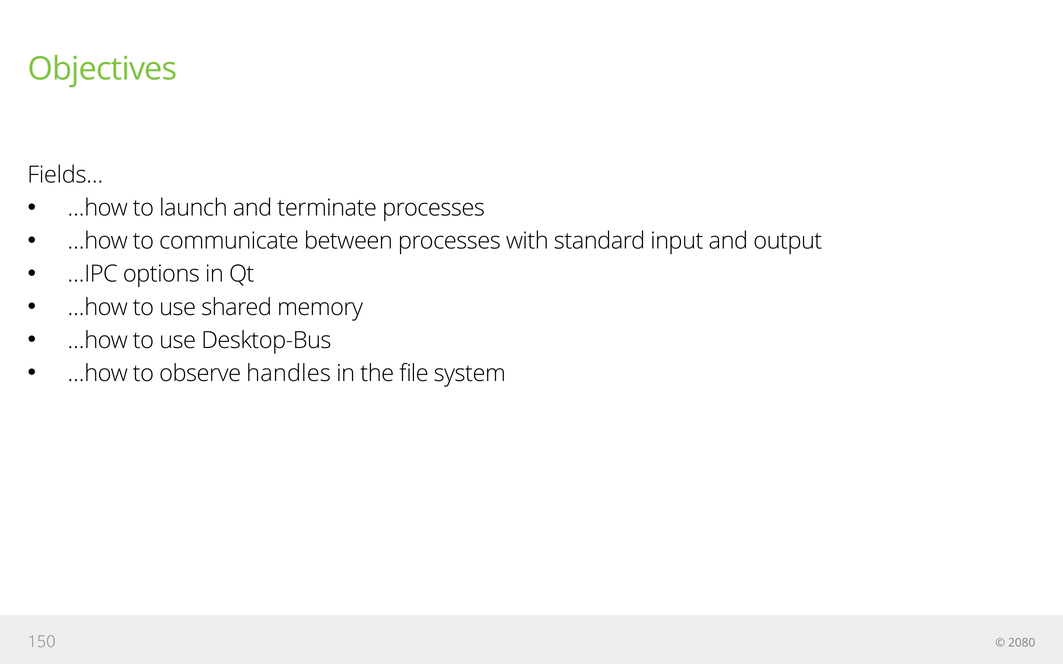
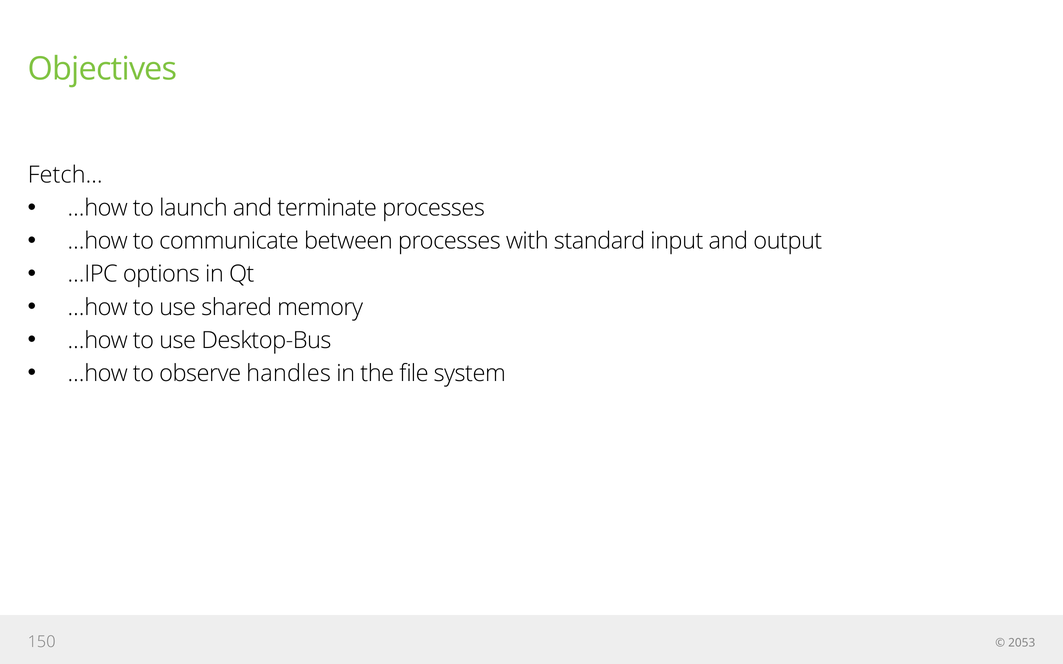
Fields…: Fields… -> Fetch…
2080: 2080 -> 2053
